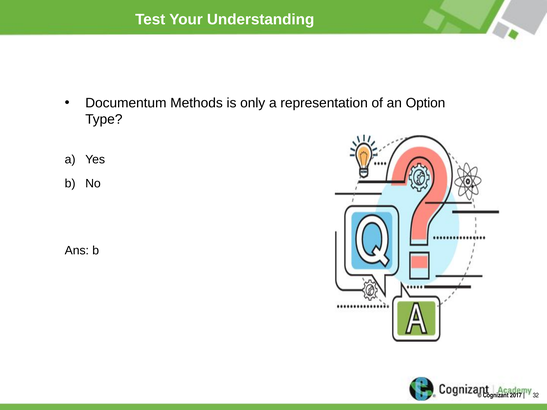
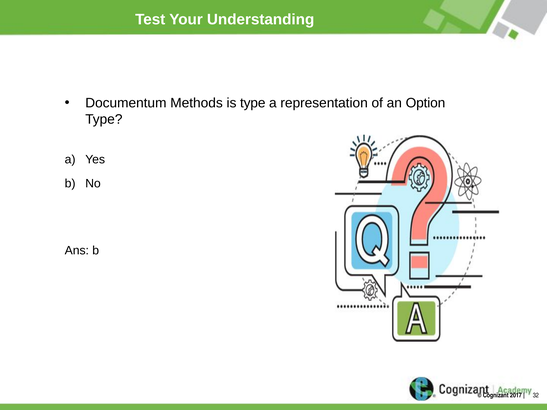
is only: only -> type
